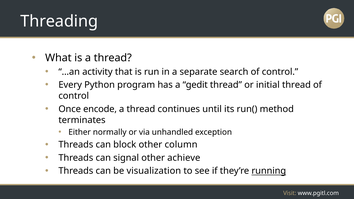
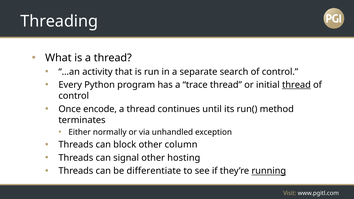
gedit: gedit -> trace
thread at (296, 85) underline: none -> present
achieve: achieve -> hosting
visualization: visualization -> differentiate
